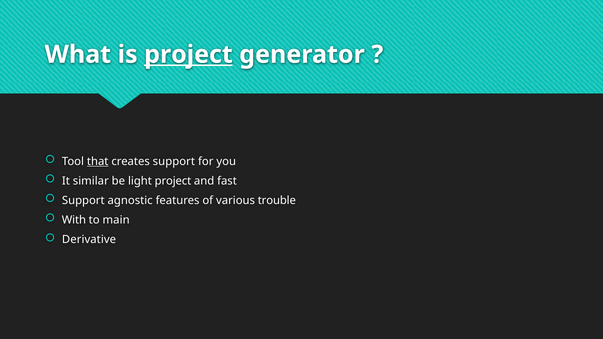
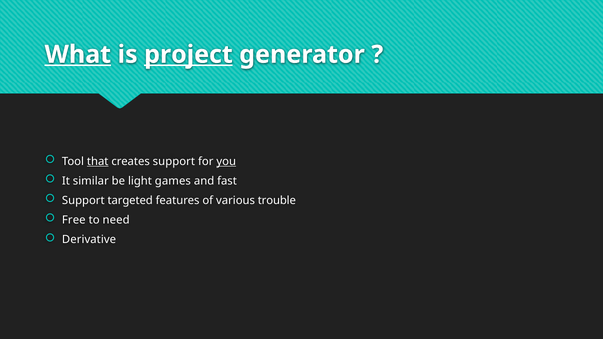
What underline: none -> present
you underline: none -> present
light project: project -> games
agnostic: agnostic -> targeted
With: With -> Free
main: main -> need
